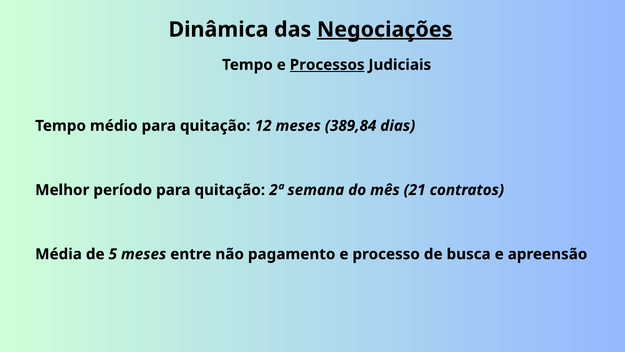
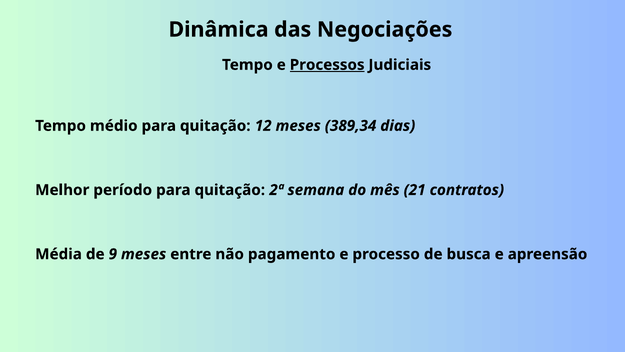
Negociações underline: present -> none
389,84: 389,84 -> 389,34
5: 5 -> 9
